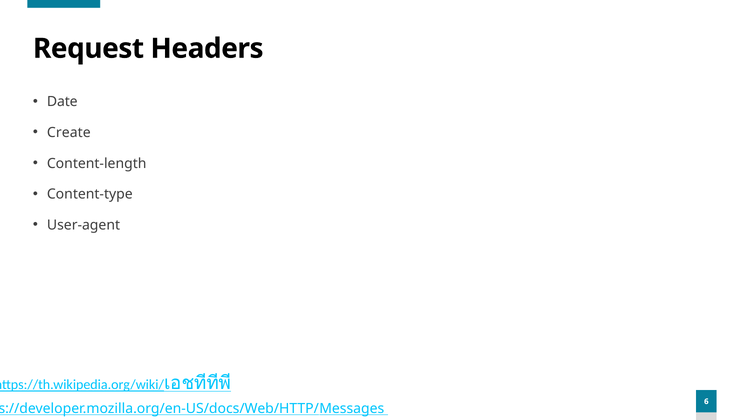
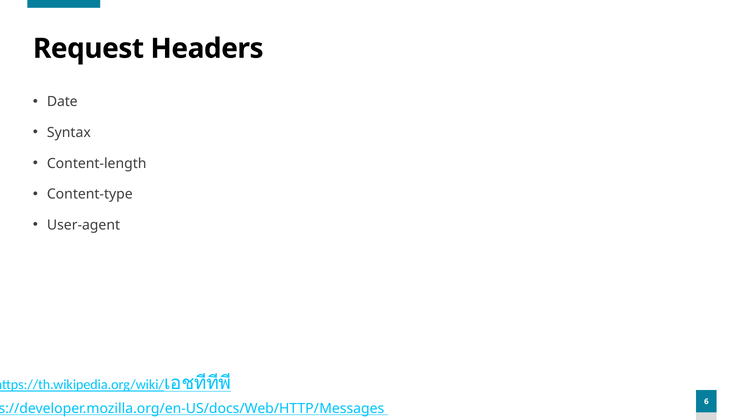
Create: Create -> Syntax
